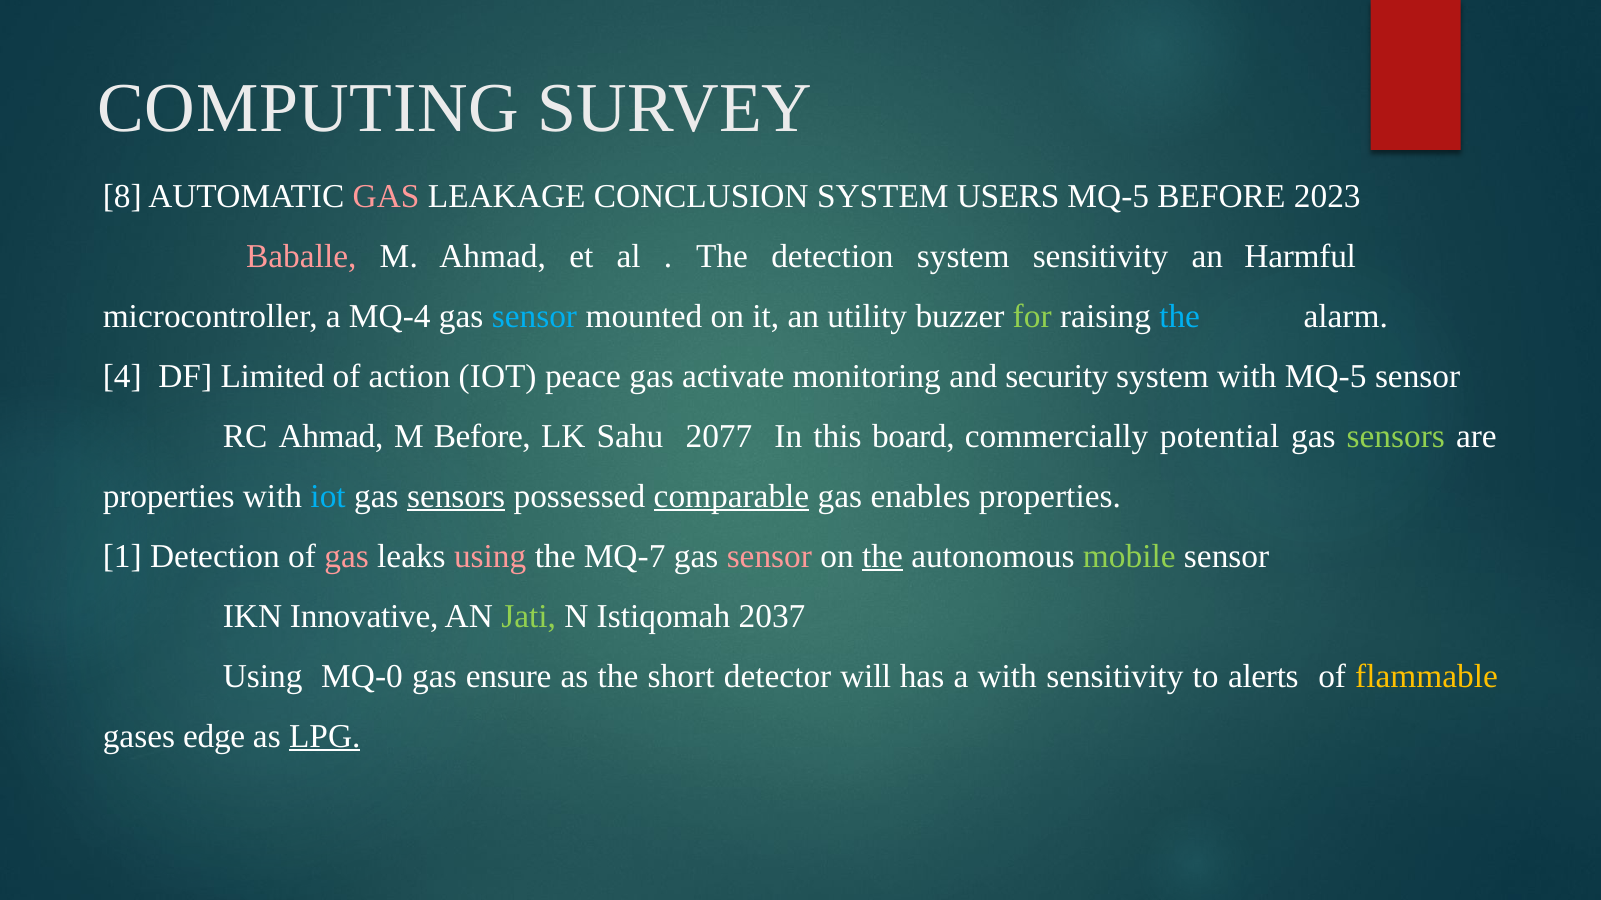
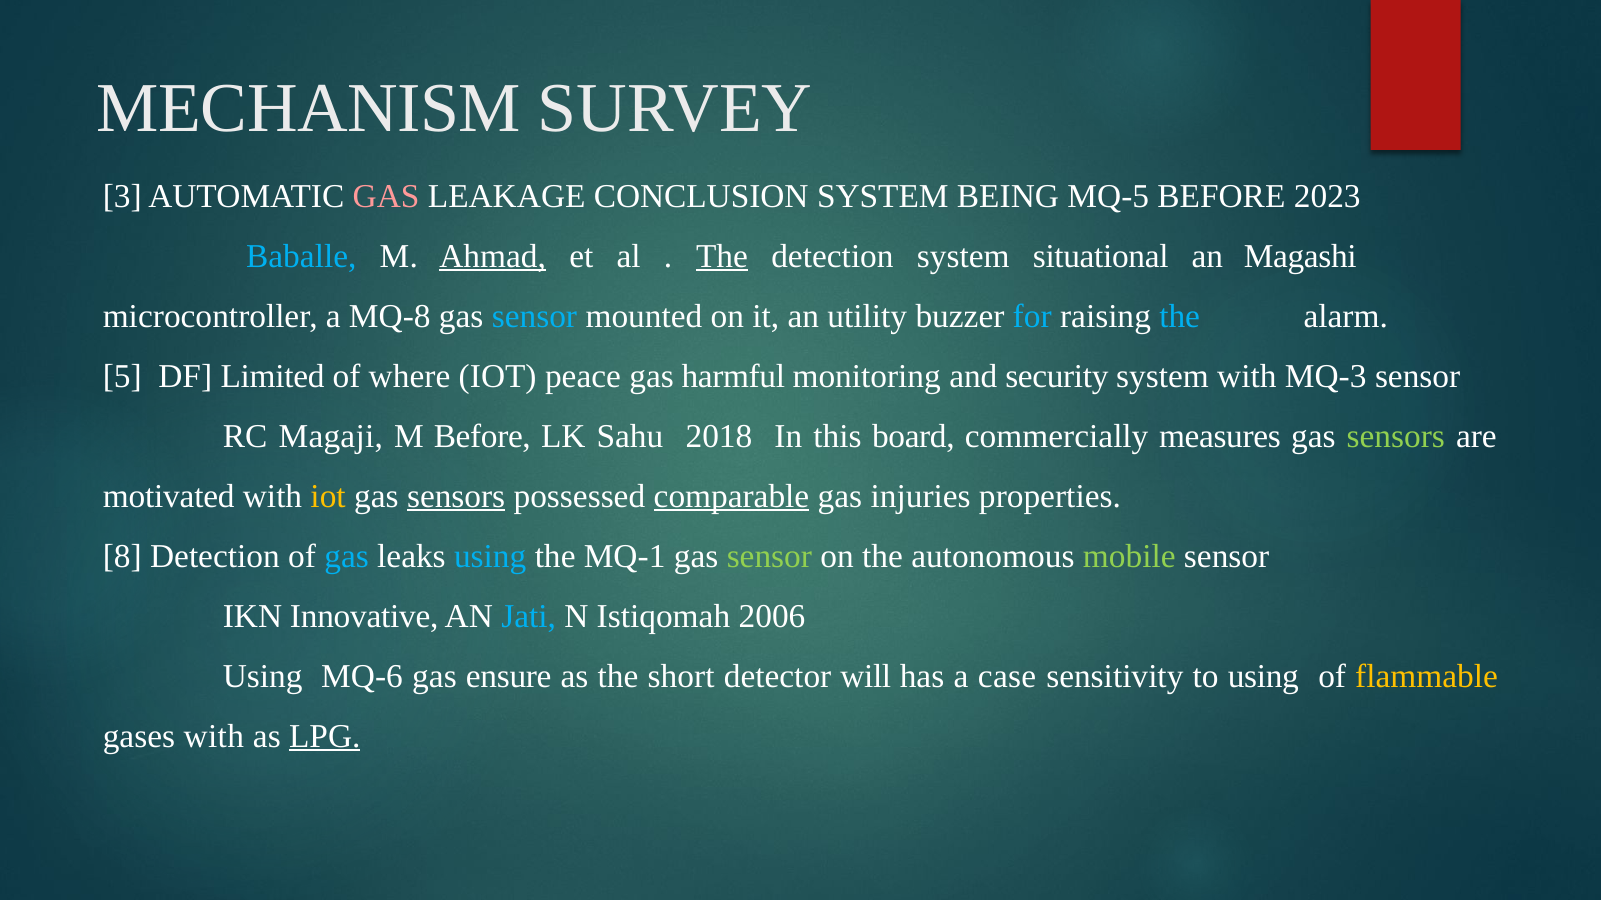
COMPUTING: COMPUTING -> MECHANISM
8: 8 -> 3
USERS: USERS -> BEING
Baballe colour: pink -> light blue
Ahmad at (493, 256) underline: none -> present
The at (722, 256) underline: none -> present
system sensitivity: sensitivity -> situational
Harmful: Harmful -> Magashi
MQ-4: MQ-4 -> MQ-8
for colour: light green -> light blue
4: 4 -> 5
action: action -> where
activate: activate -> harmful
with MQ-5: MQ-5 -> MQ-3
RC Ahmad: Ahmad -> Magaji
2077: 2077 -> 2018
potential: potential -> measures
properties at (169, 496): properties -> motivated
iot at (328, 496) colour: light blue -> yellow
enables: enables -> injuries
1: 1 -> 8
gas at (347, 556) colour: pink -> light blue
using at (490, 556) colour: pink -> light blue
MQ-7: MQ-7 -> MQ-1
sensor at (769, 556) colour: pink -> light green
the at (882, 556) underline: present -> none
Jati colour: light green -> light blue
2037: 2037 -> 2006
MQ-0: MQ-0 -> MQ-6
a with: with -> case
to alerts: alerts -> using
gases edge: edge -> with
